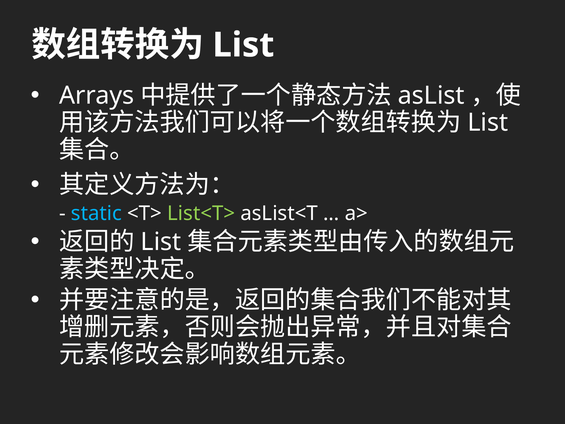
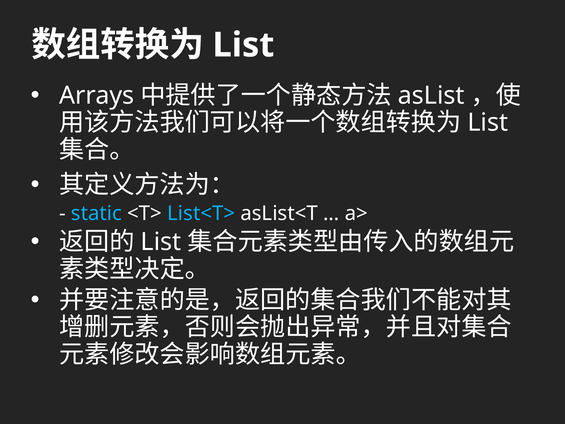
List<T> colour: light green -> light blue
